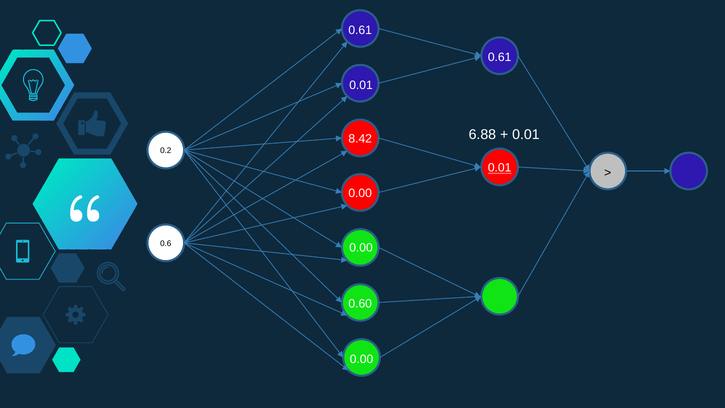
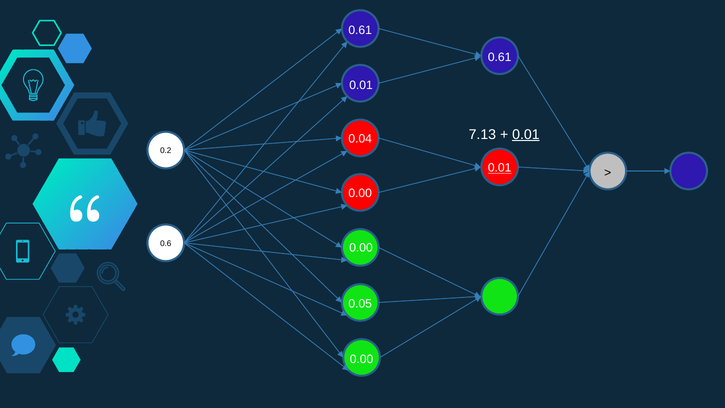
6.88: 6.88 -> 7.13
0.01 at (526, 134) underline: none -> present
8.42: 8.42 -> 0.04
0.60: 0.60 -> 0.05
